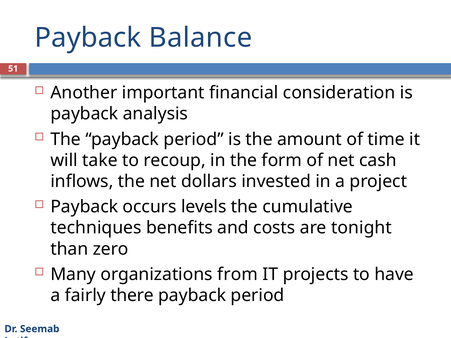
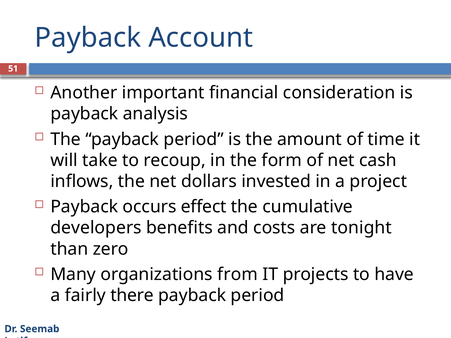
Balance: Balance -> Account
levels: levels -> effect
techniques: techniques -> developers
